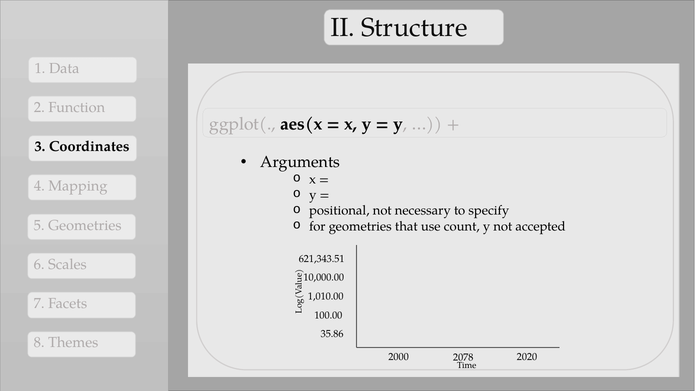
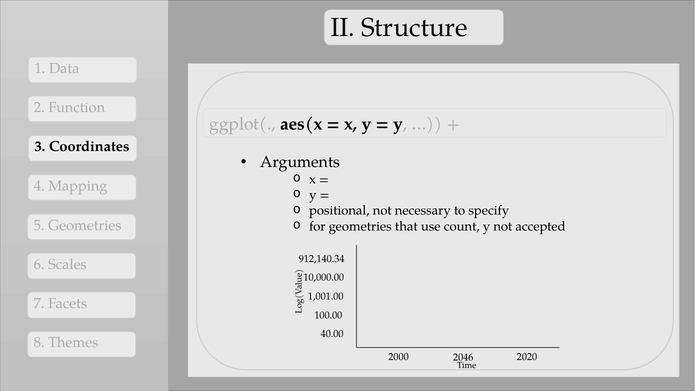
621,343.51: 621,343.51 -> 912,140.34
1,010.00: 1,010.00 -> 1,001.00
35.86: 35.86 -> 40.00
2078: 2078 -> 2046
